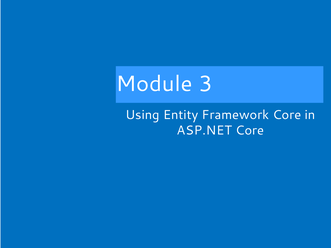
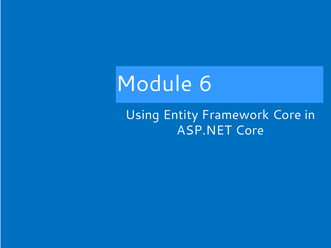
3: 3 -> 6
